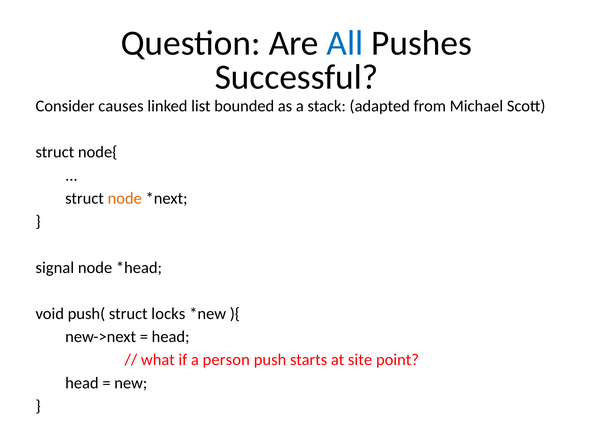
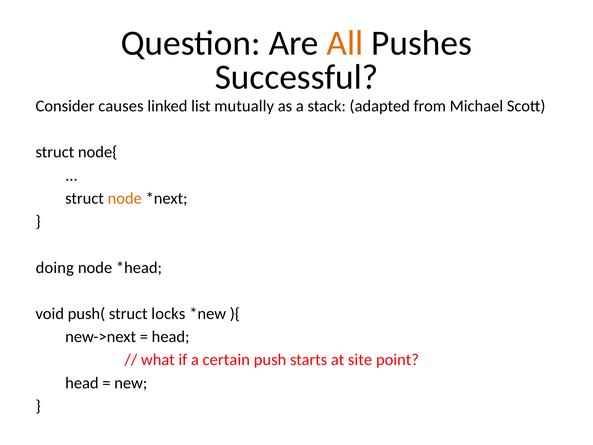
All colour: blue -> orange
bounded: bounded -> mutually
signal: signal -> doing
person: person -> certain
